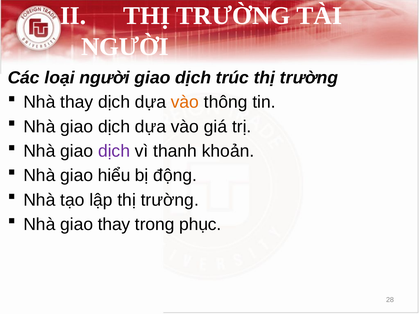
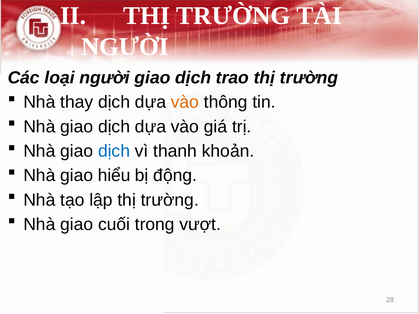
trúc: trúc -> trao
dịch at (114, 151) colour: purple -> blue
giao thay: thay -> cuối
phục: phục -> vượt
